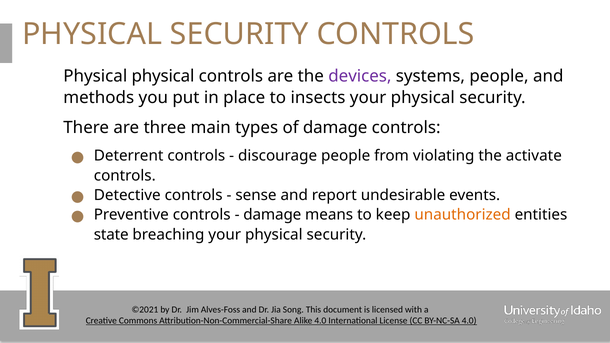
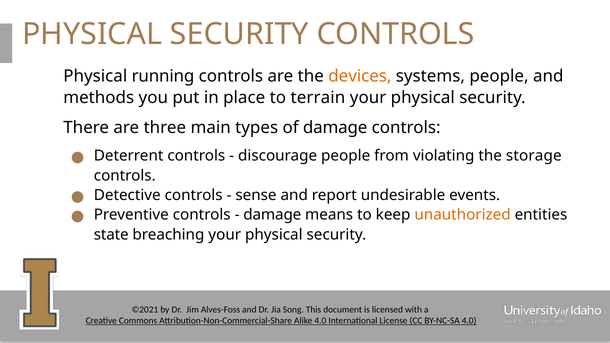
Physical physical: physical -> running
devices colour: purple -> orange
insects: insects -> terrain
activate: activate -> storage
